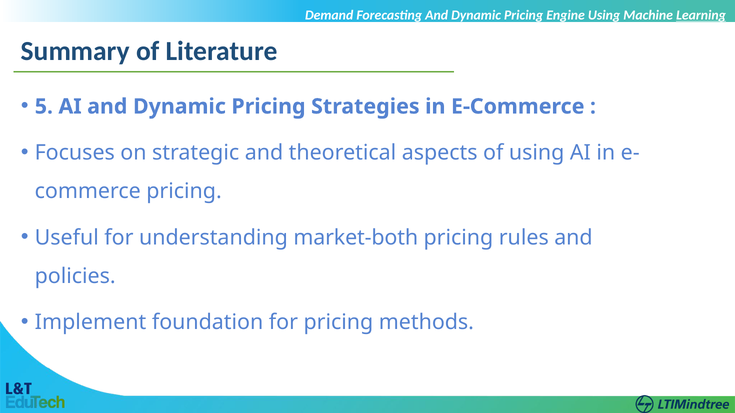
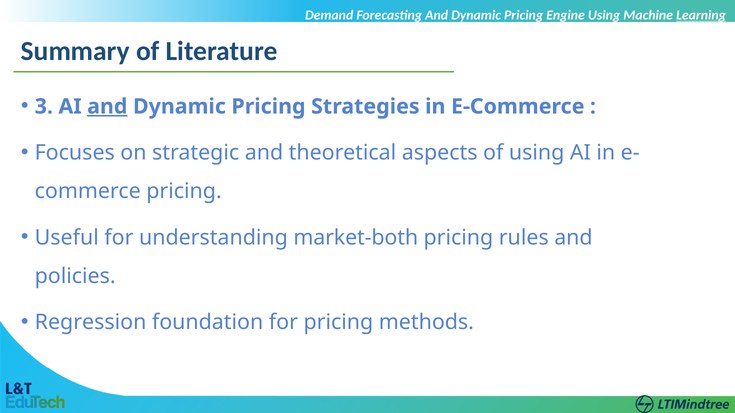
5: 5 -> 3
and at (107, 107) underline: none -> present
Implement: Implement -> Regression
